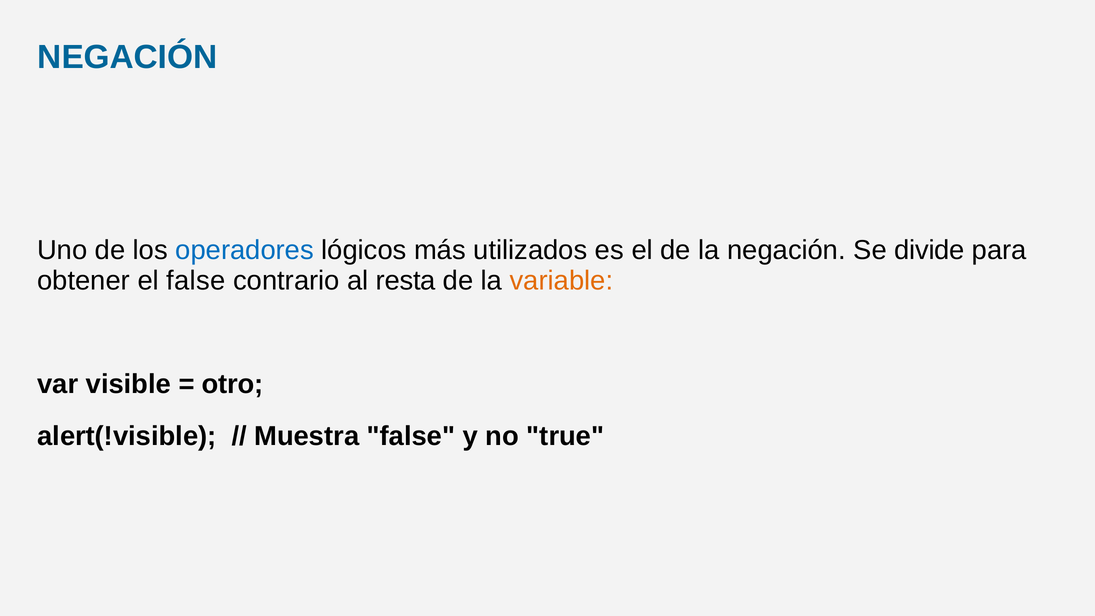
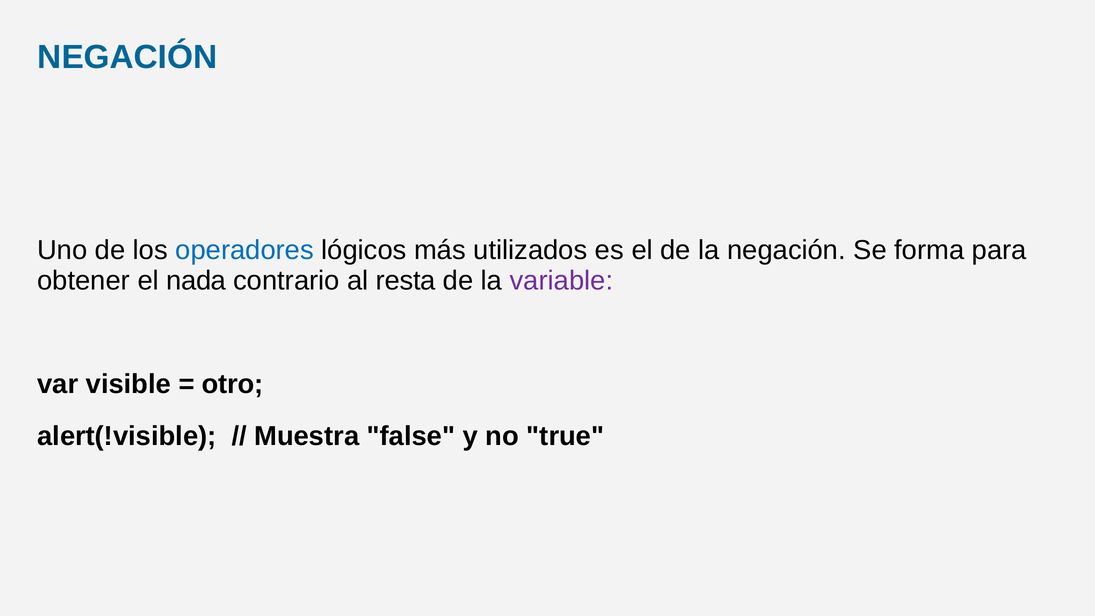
divide: divide -> forma
el false: false -> nada
variable colour: orange -> purple
